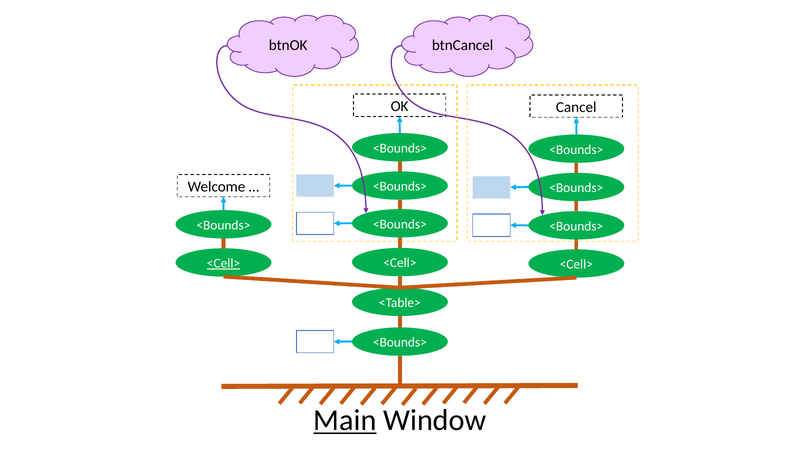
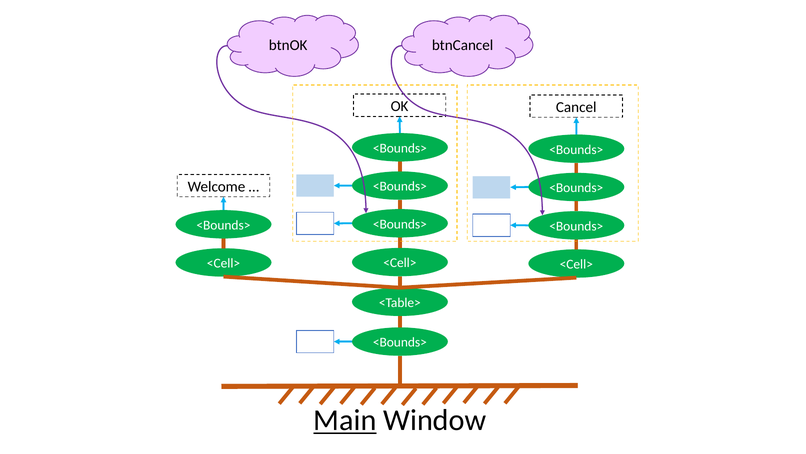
<Cell> at (223, 263) underline: present -> none
